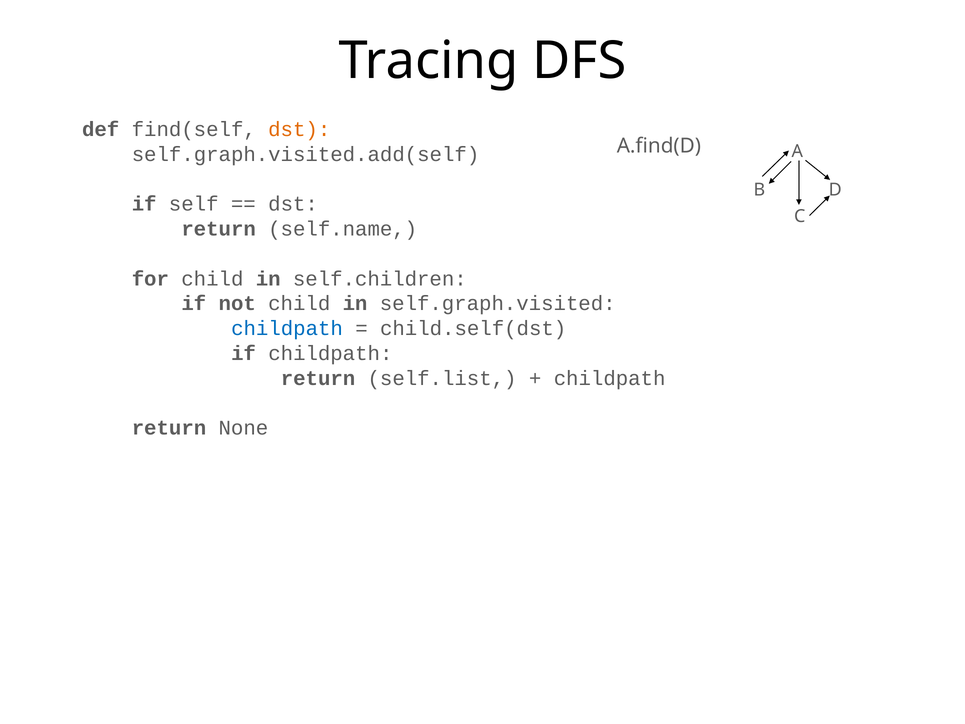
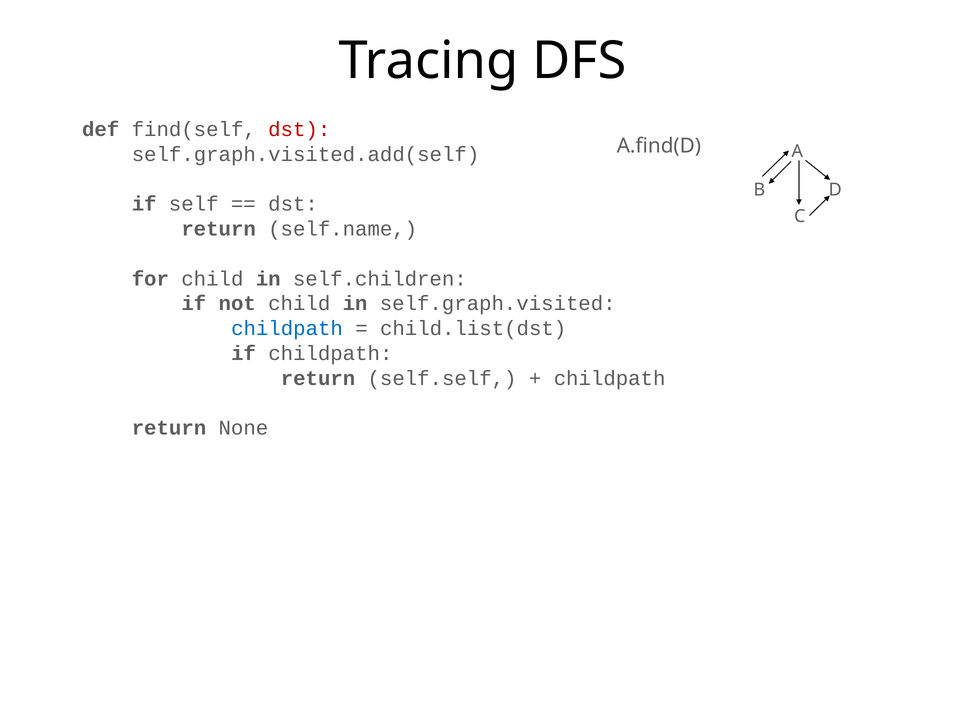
dst at (299, 129) colour: orange -> red
child.self(dst: child.self(dst -> child.list(dst
self.list: self.list -> self.self
